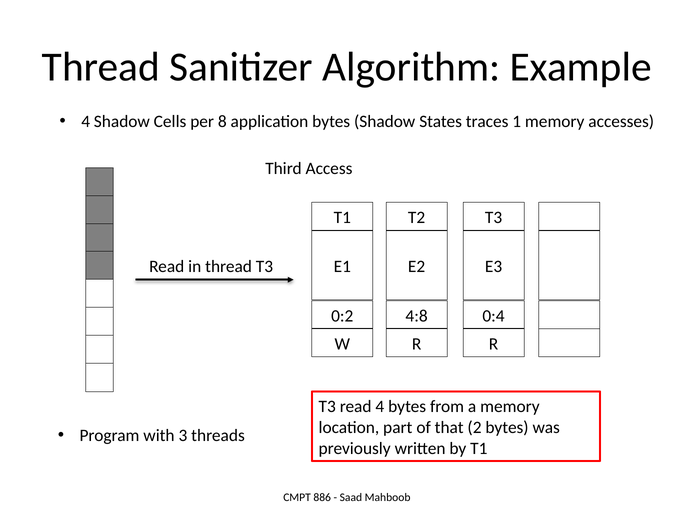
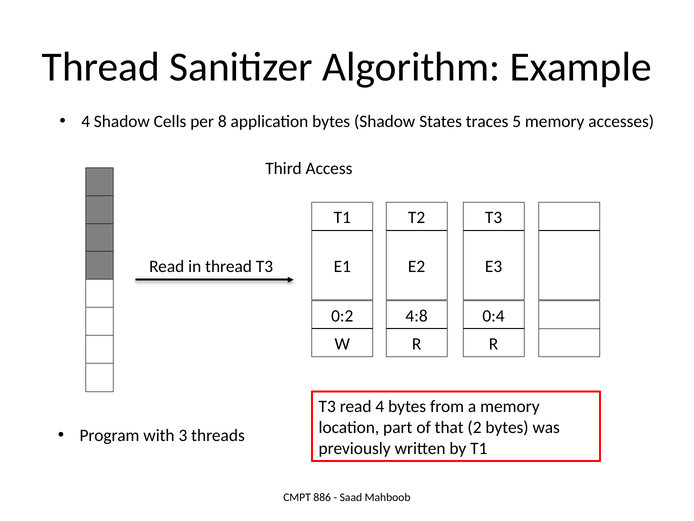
1: 1 -> 5
